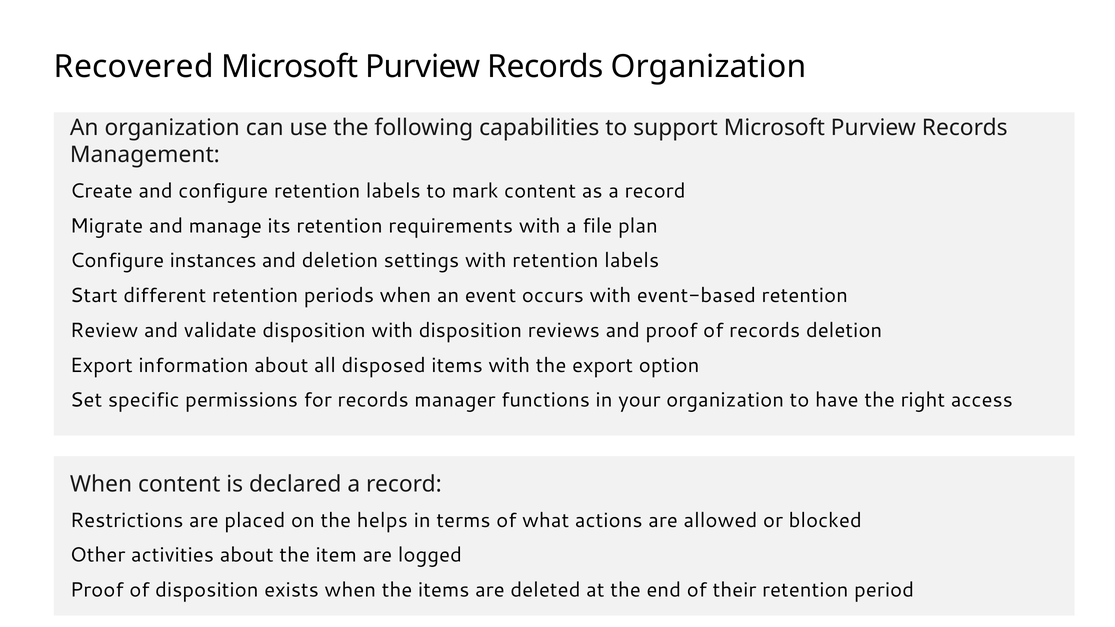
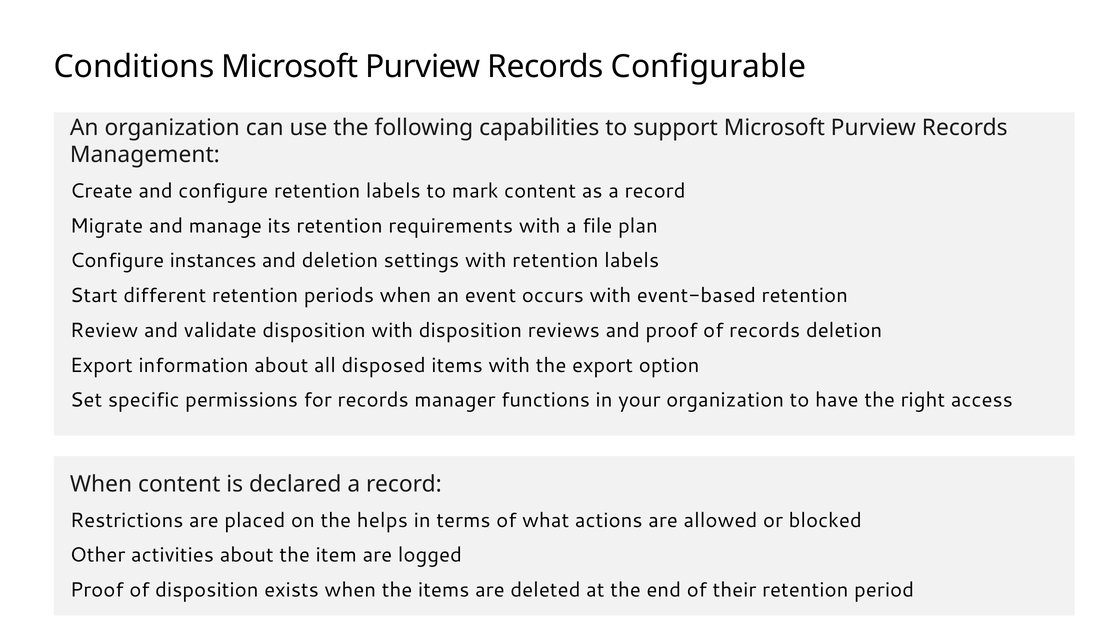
Recovered: Recovered -> Conditions
Records Organization: Organization -> Configurable
